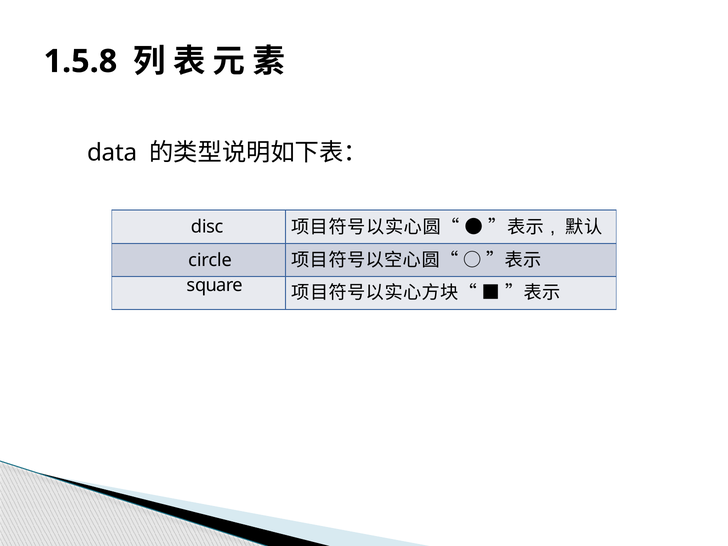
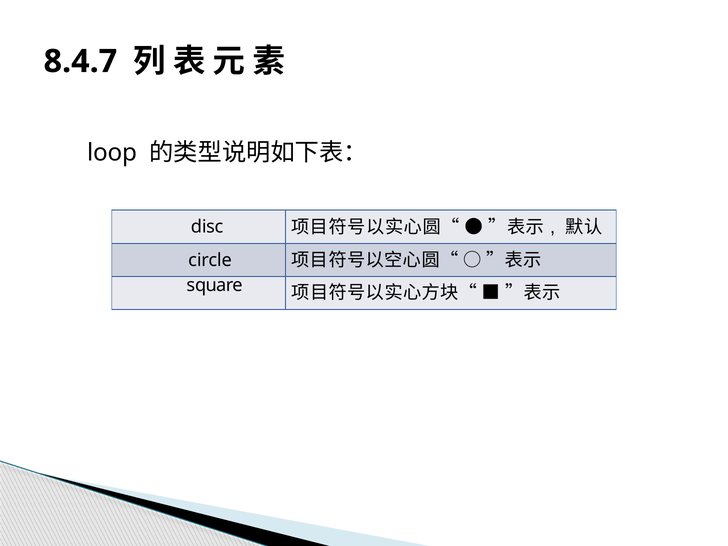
1.5.8: 1.5.8 -> 8.4.7
data: data -> loop
